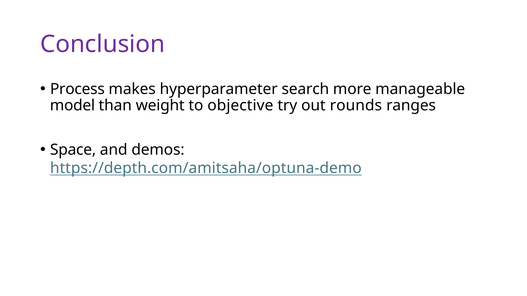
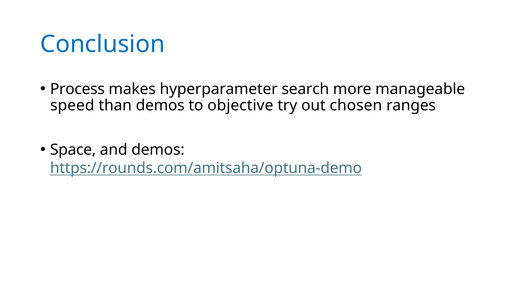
Conclusion colour: purple -> blue
model: model -> speed
than weight: weight -> demos
rounds: rounds -> chosen
https://depth.com/amitsaha/optuna-demo: https://depth.com/amitsaha/optuna-demo -> https://rounds.com/amitsaha/optuna-demo
